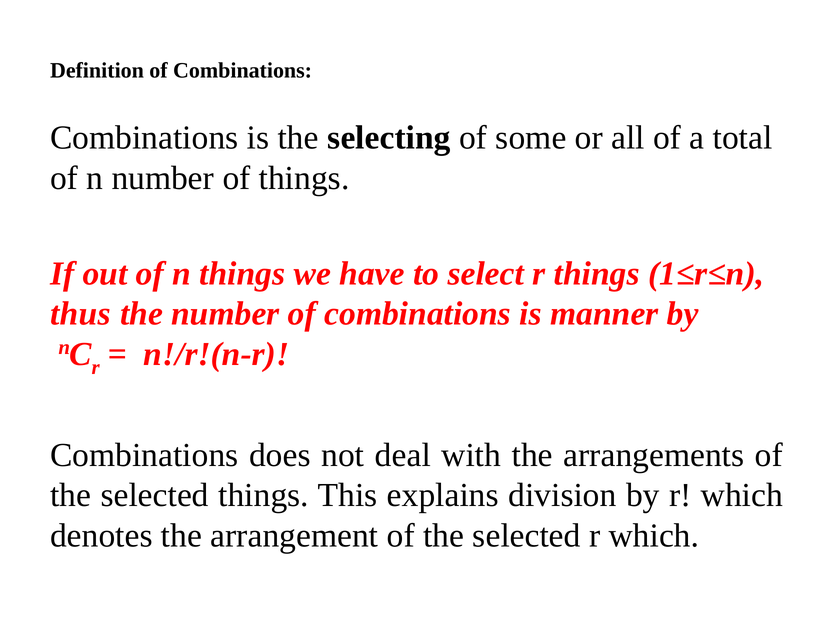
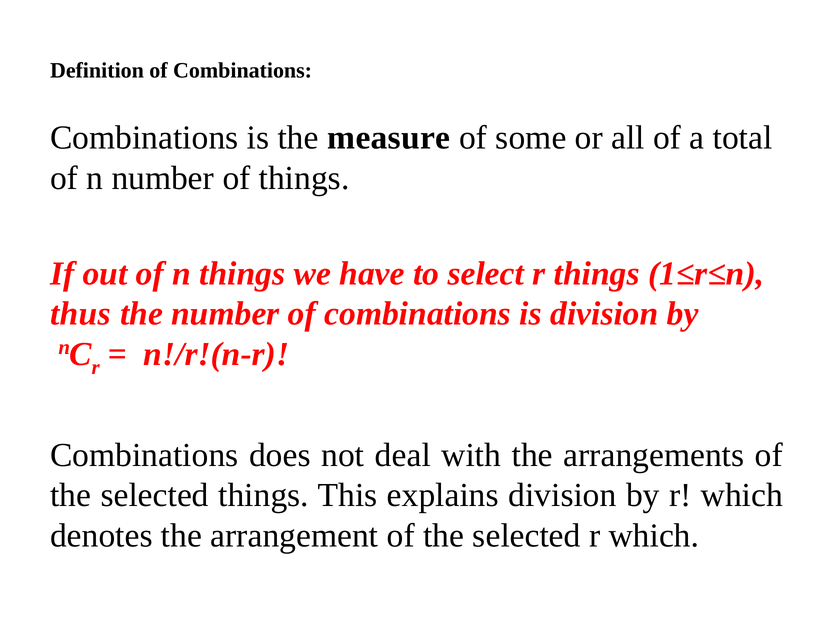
selecting: selecting -> measure
is manner: manner -> division
